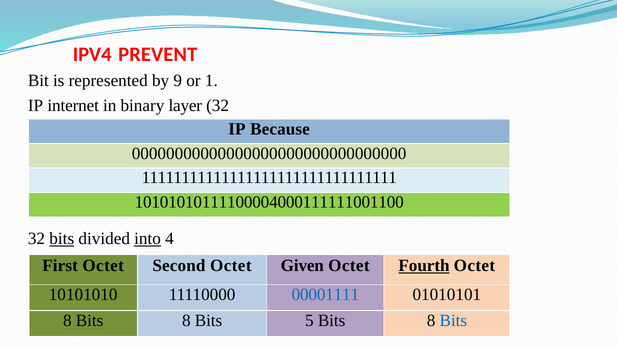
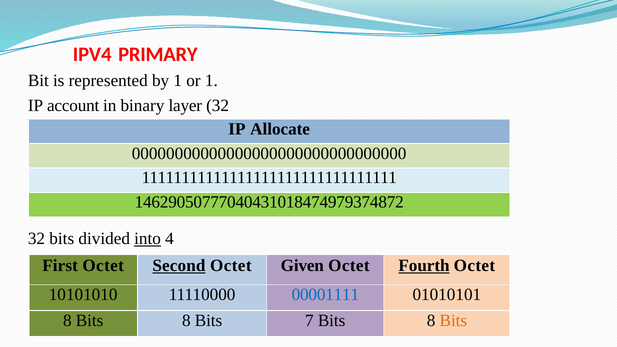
PREVENT: PREVENT -> PRIMARY
by 9: 9 -> 1
internet: internet -> account
Because: Because -> Allocate
10101010111100004000111111001100: 10101010111100004000111111001100 -> 14629050777040431018474979374872
bits at (62, 239) underline: present -> none
Second underline: none -> present
5: 5 -> 7
Bits at (453, 321) colour: blue -> orange
